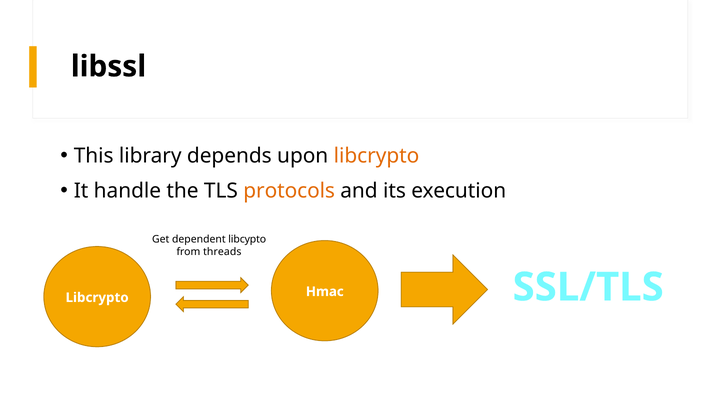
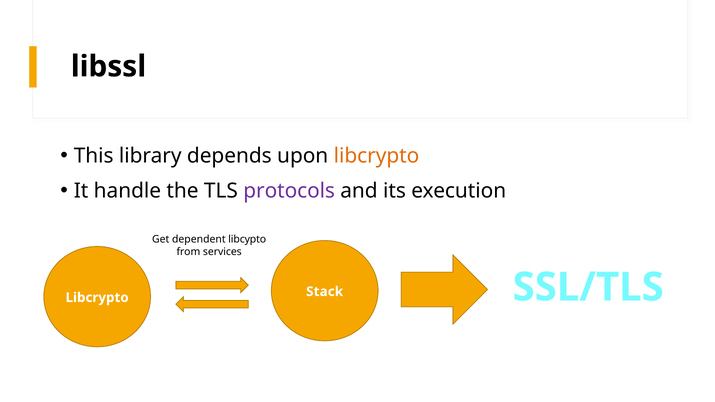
protocols colour: orange -> purple
threads: threads -> services
Hmac: Hmac -> Stack
